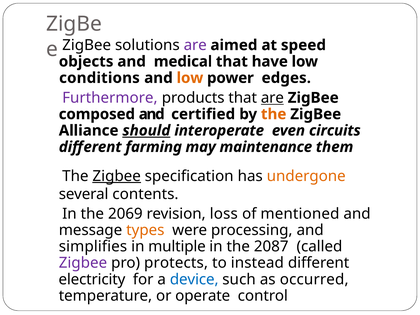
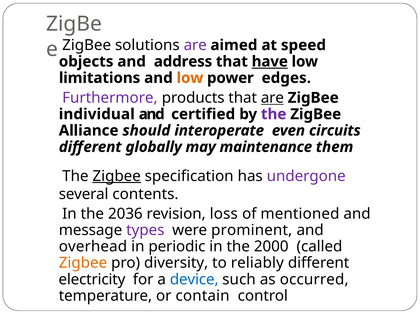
medical: medical -> address
have underline: none -> present
conditions: conditions -> limitations
composed: composed -> individual
the at (274, 114) colour: orange -> purple
should underline: present -> none
farming: farming -> globally
undergone colour: orange -> purple
2069: 2069 -> 2036
types colour: orange -> purple
processing: processing -> prominent
simplifies: simplifies -> overhead
multiple: multiple -> periodic
2087: 2087 -> 2000
Zigbee at (83, 263) colour: purple -> orange
protects: protects -> diversity
instead: instead -> reliably
operate: operate -> contain
